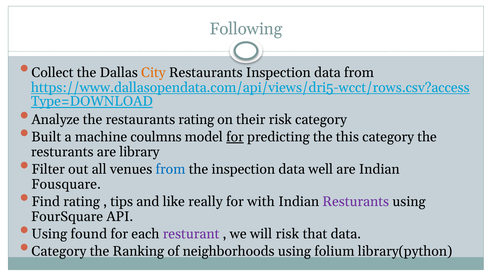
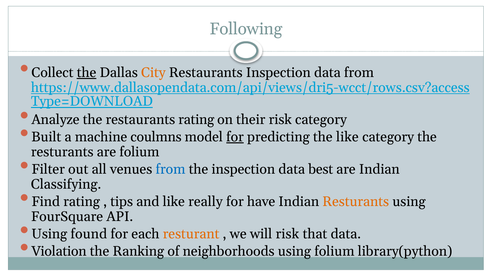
the at (87, 73) underline: none -> present
the this: this -> like
are library: library -> folium
well: well -> best
Fousquare: Fousquare -> Classifying
with: with -> have
Resturants at (356, 202) colour: purple -> orange
resturant colour: purple -> orange
Category at (59, 252): Category -> Violation
